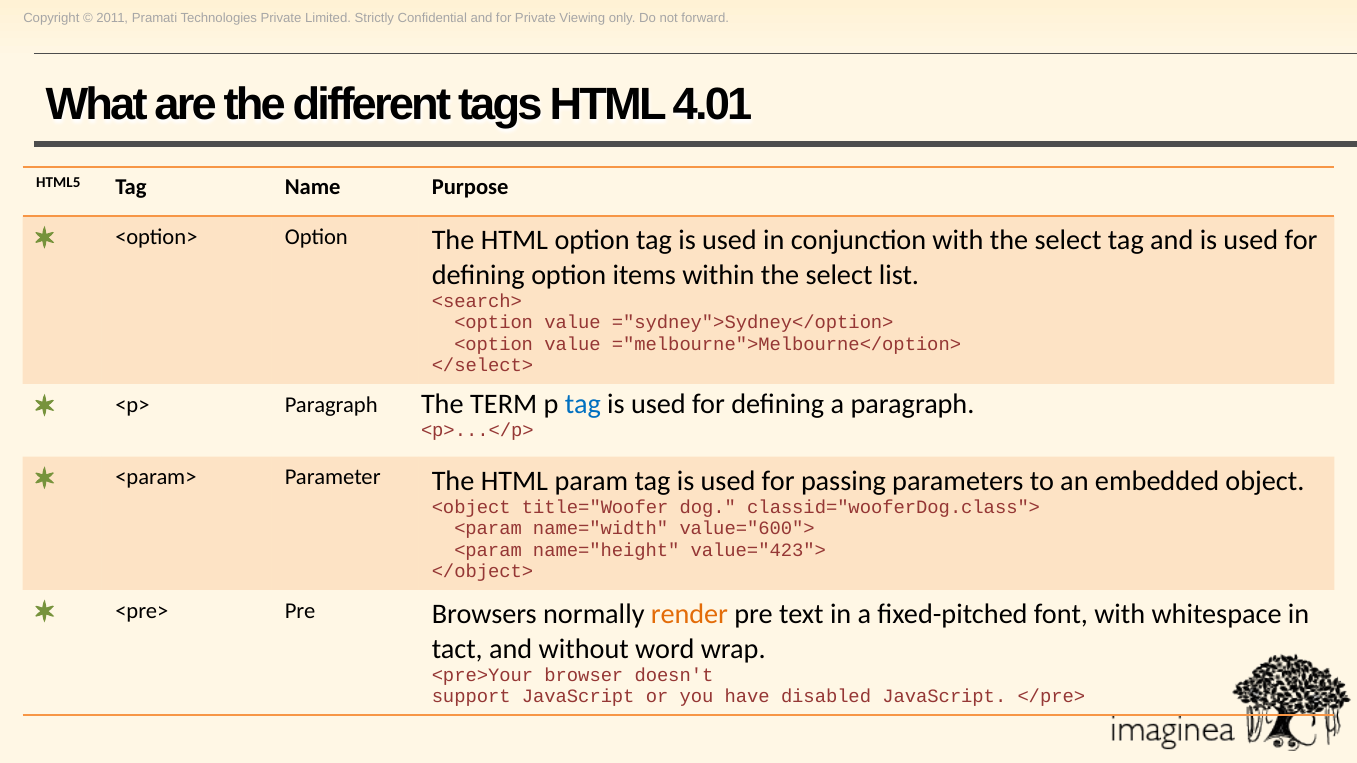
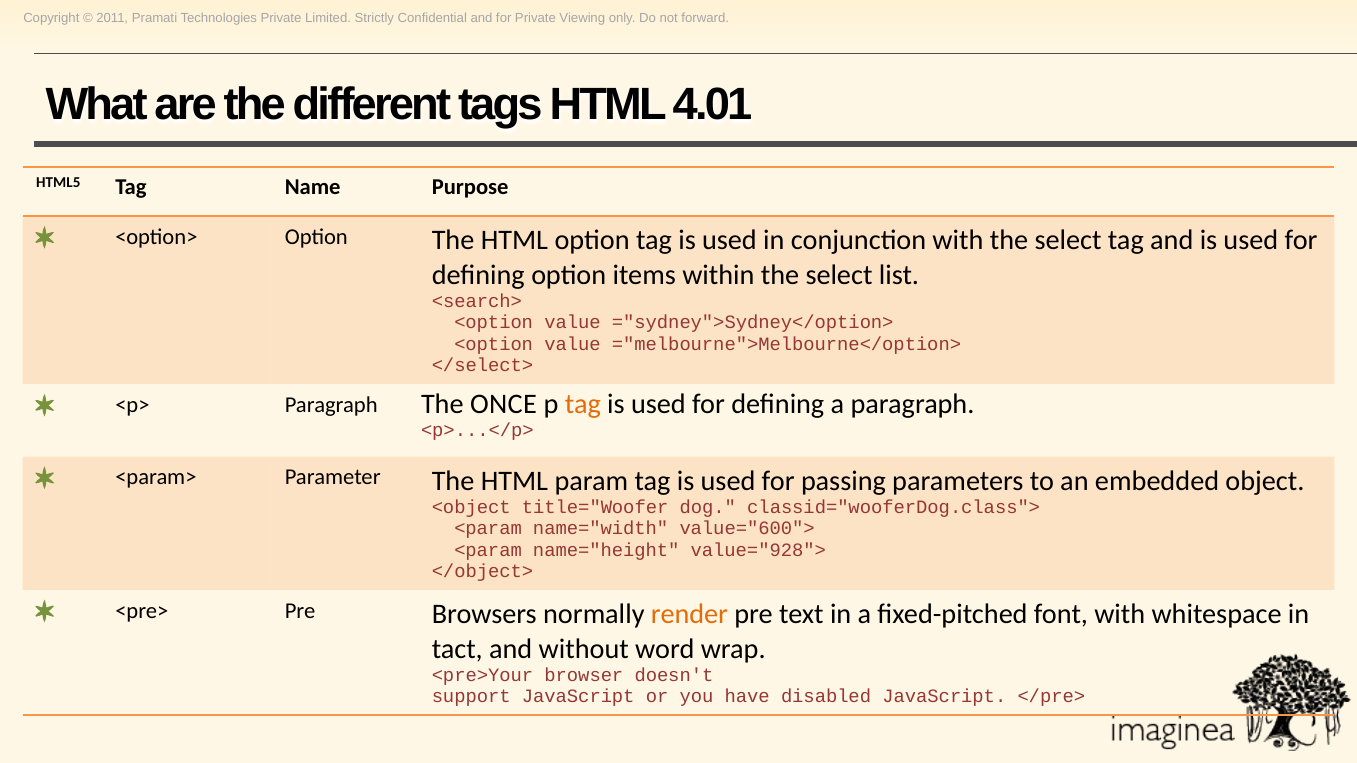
TERM: TERM -> ONCE
tag at (583, 405) colour: blue -> orange
value="423">: value="423"> -> value="928">
